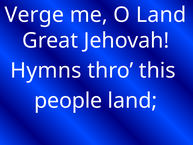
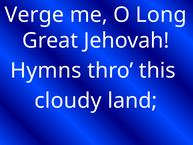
O Land: Land -> Long
people: people -> cloudy
